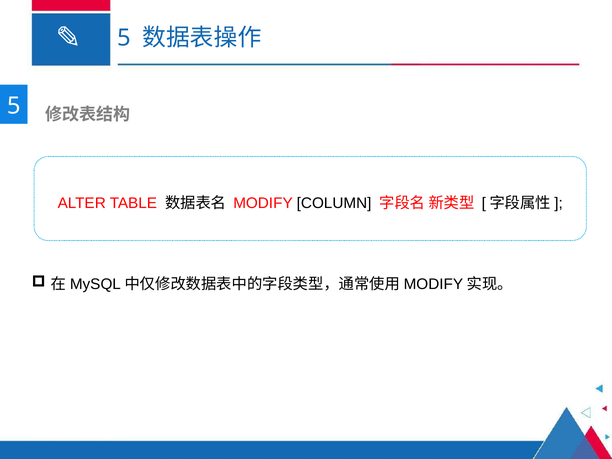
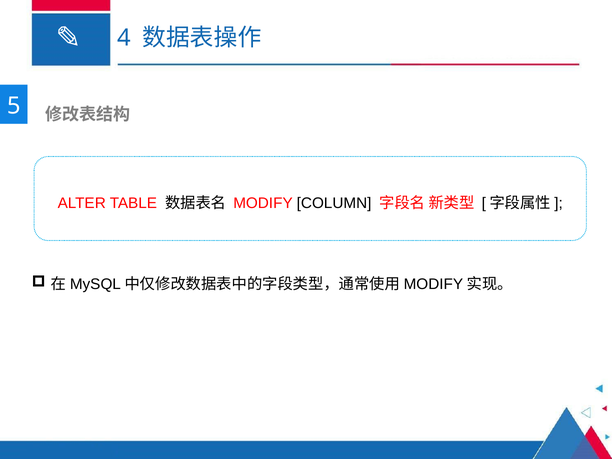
5 at (124, 38): 5 -> 4
